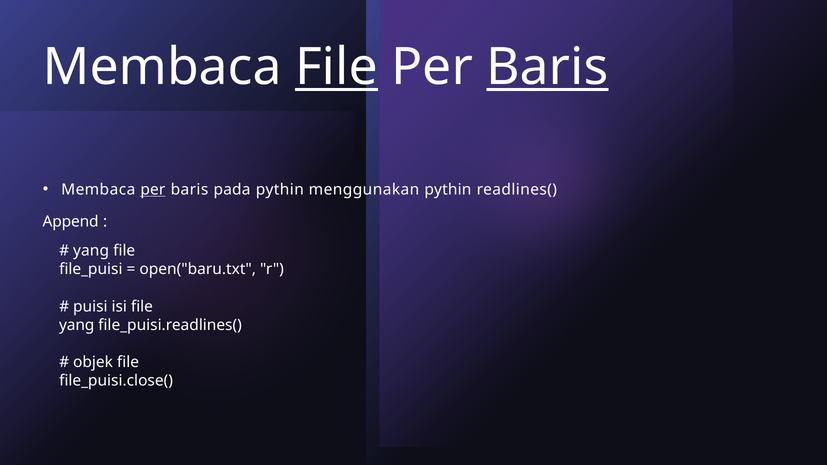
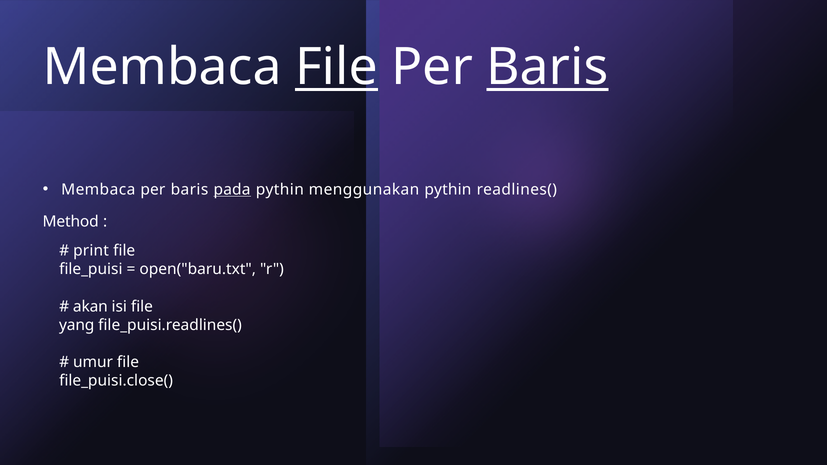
per at (153, 190) underline: present -> none
pada underline: none -> present
Append: Append -> Method
yang at (91, 251): yang -> print
puisi: puisi -> akan
objek: objek -> umur
